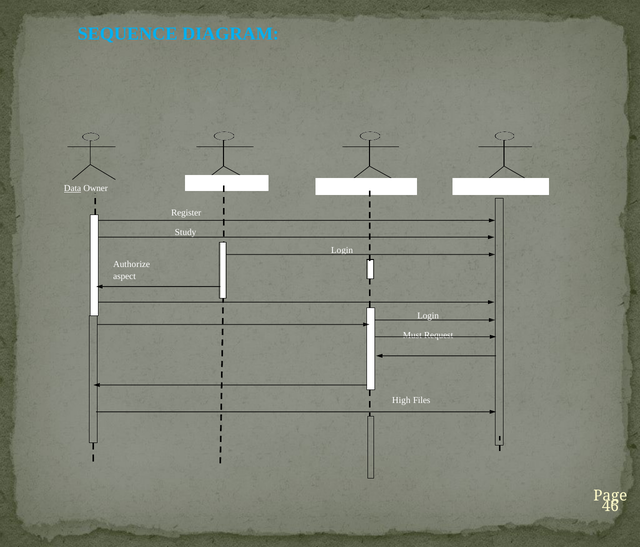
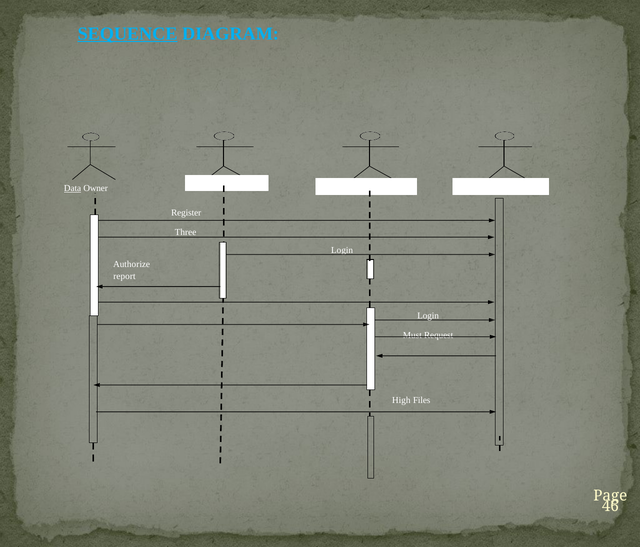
SEQUENCE underline: none -> present
Study: Study -> Three
aspect: aspect -> report
